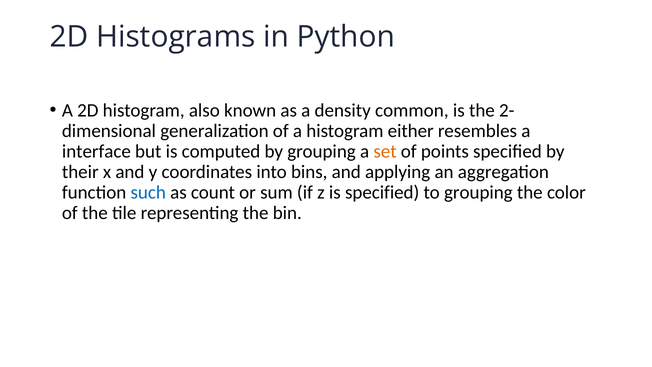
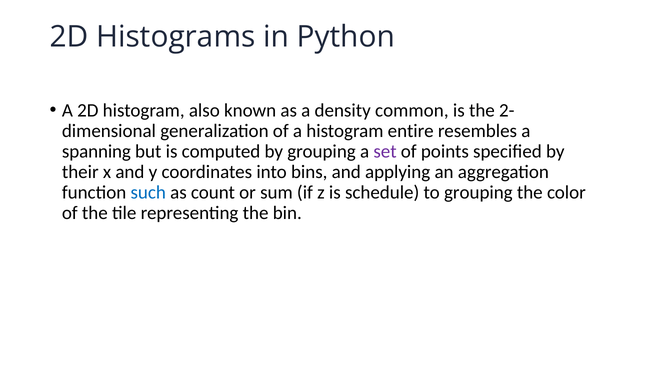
either: either -> entire
interface: interface -> spanning
set colour: orange -> purple
is specified: specified -> schedule
